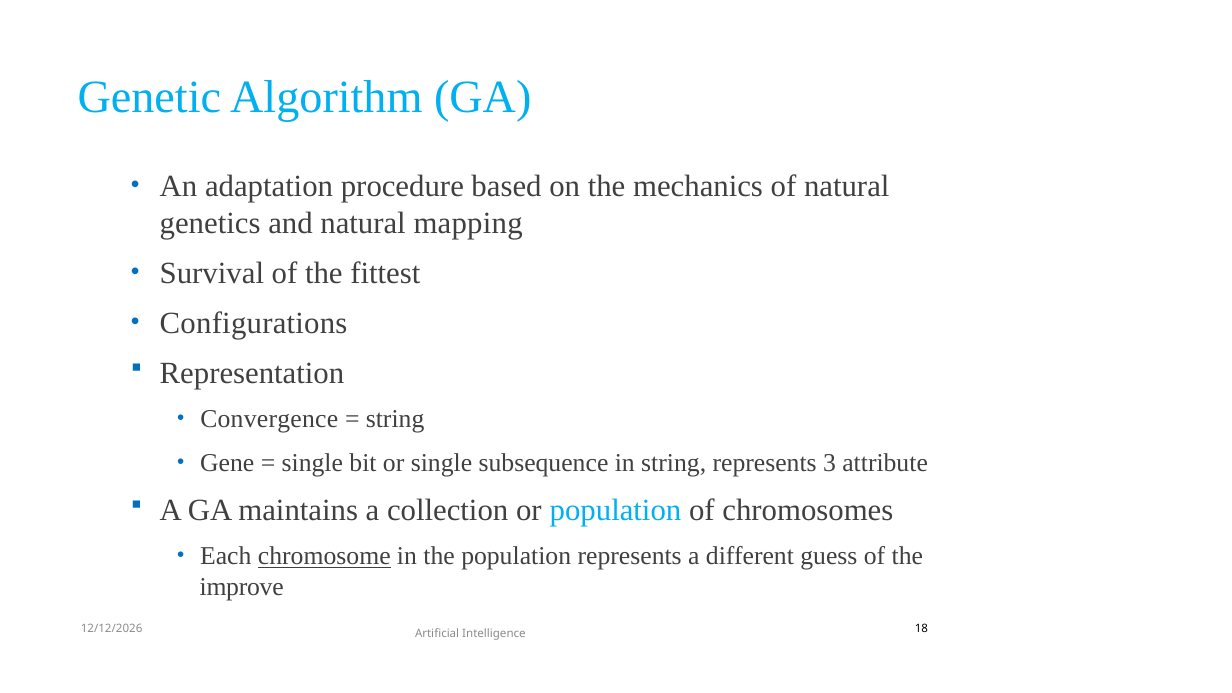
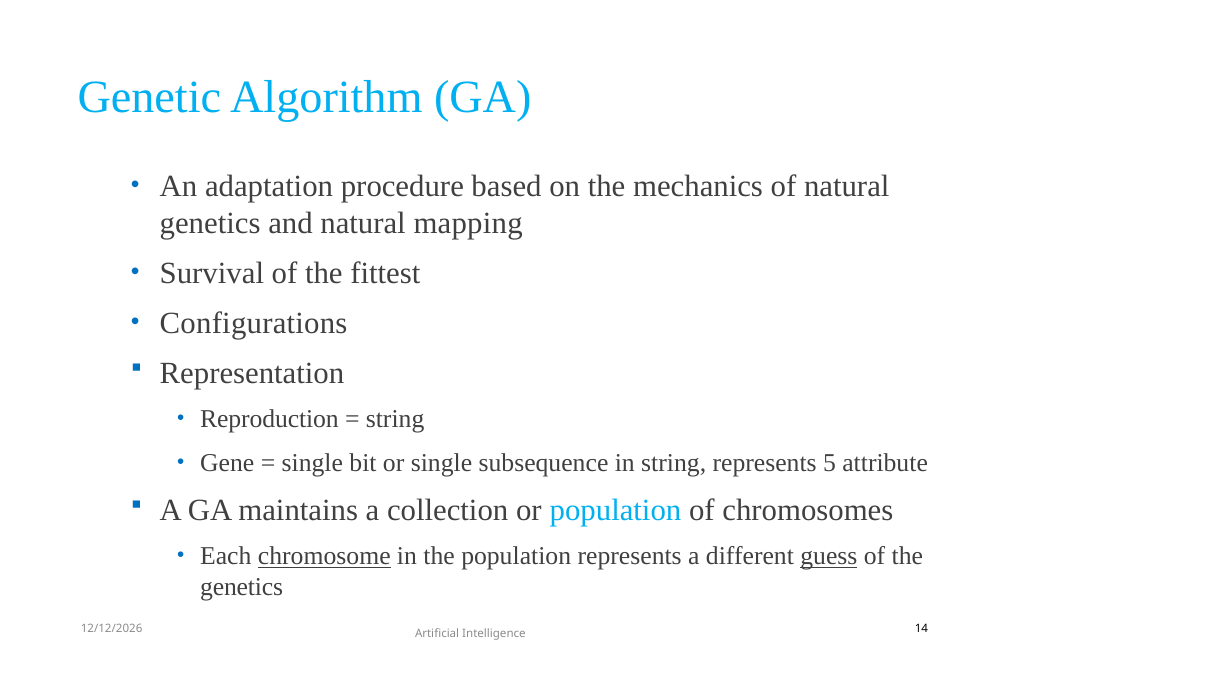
Convergence: Convergence -> Reproduction
3: 3 -> 5
guess underline: none -> present
improve at (242, 587): improve -> genetics
18: 18 -> 14
